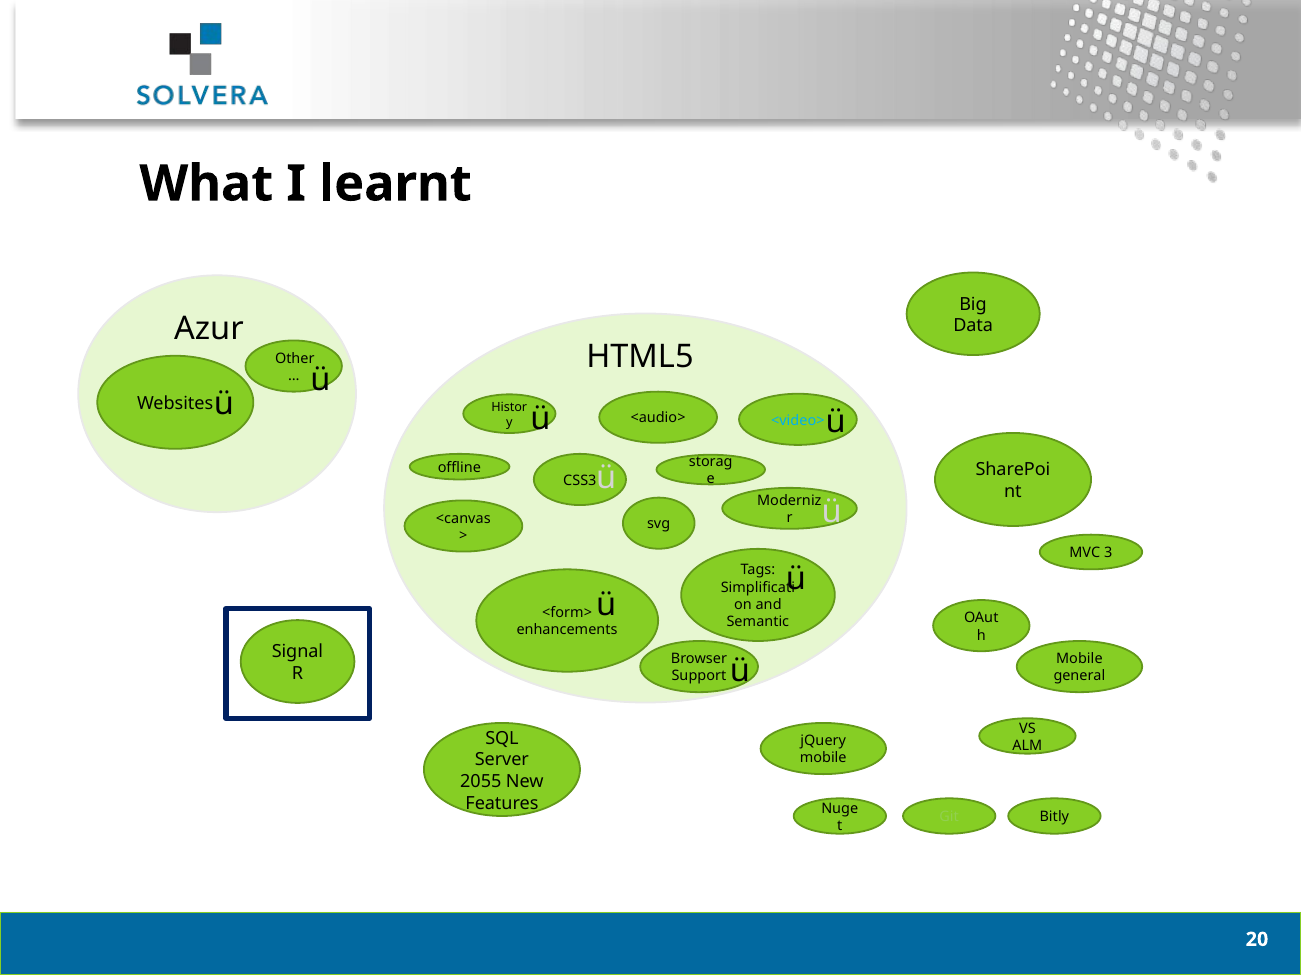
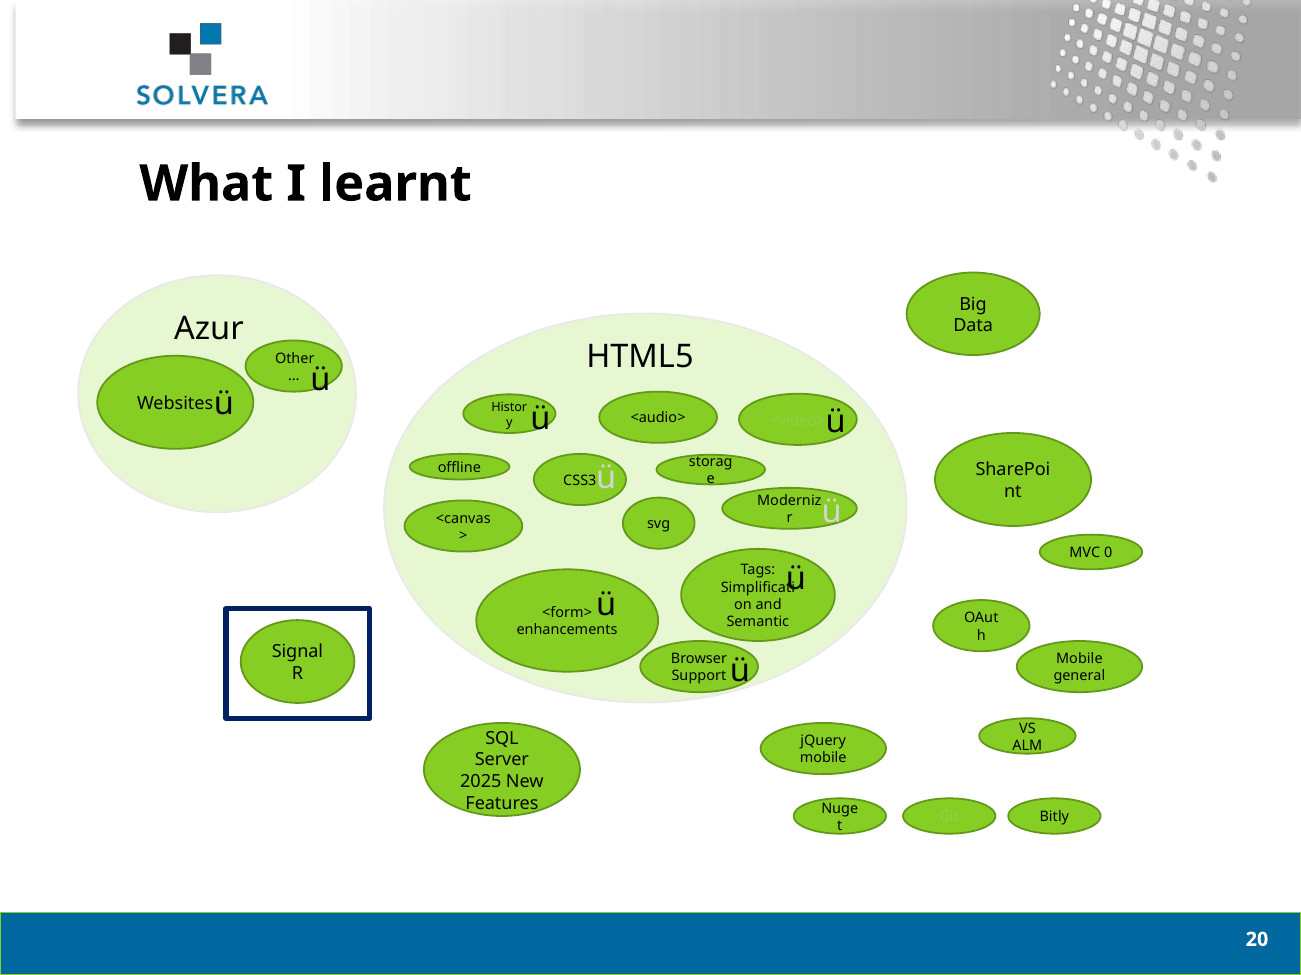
<video> colour: light blue -> light green
3: 3 -> 0
2055: 2055 -> 2025
